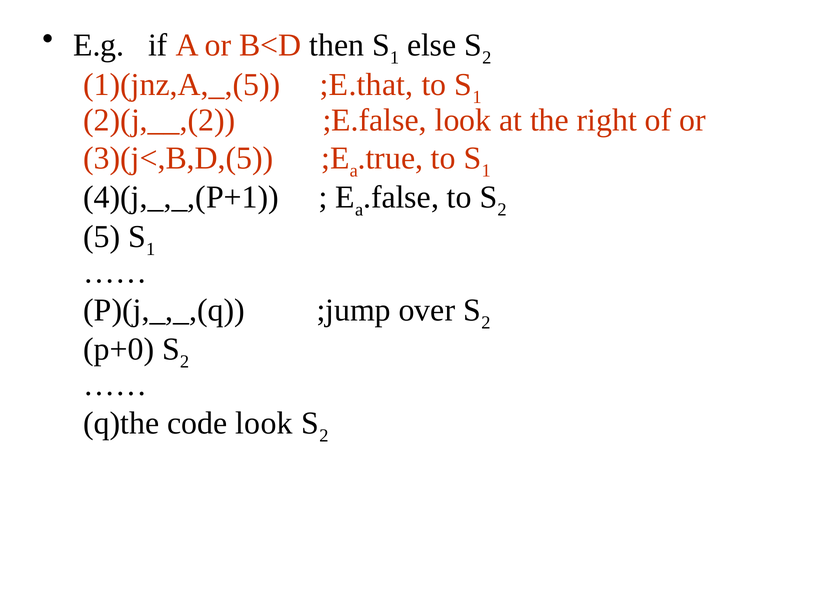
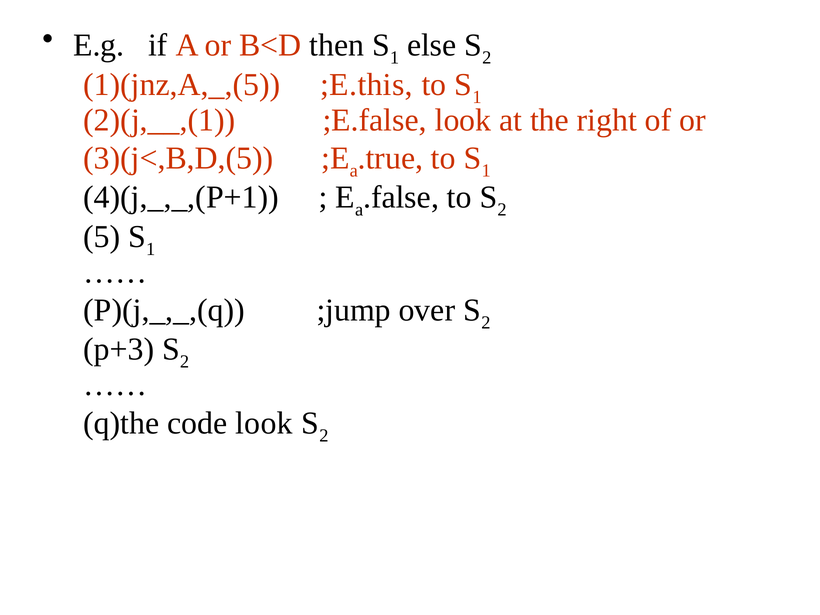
;E.that: ;E.that -> ;E.this
2)(j,__,(2: 2)(j,__,(2 -> 2)(j,__,(1
p+0: p+0 -> p+3
